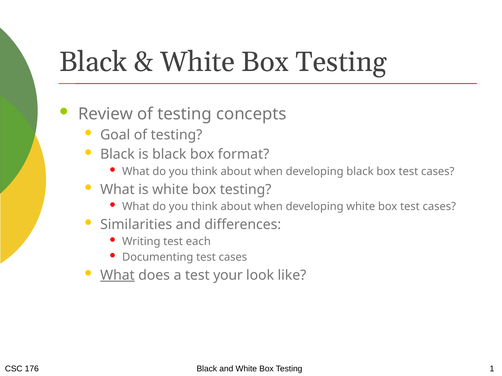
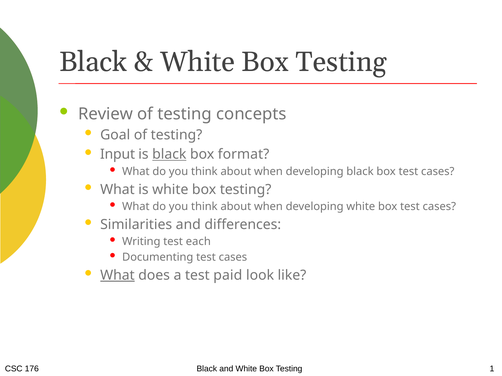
Black at (117, 155): Black -> Input
black at (169, 155) underline: none -> present
your: your -> paid
